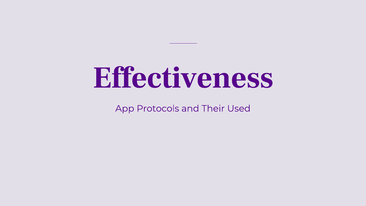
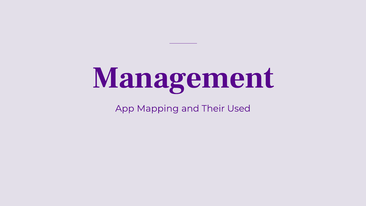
Effectiveness: Effectiveness -> Management
Protocols: Protocols -> Mapping
